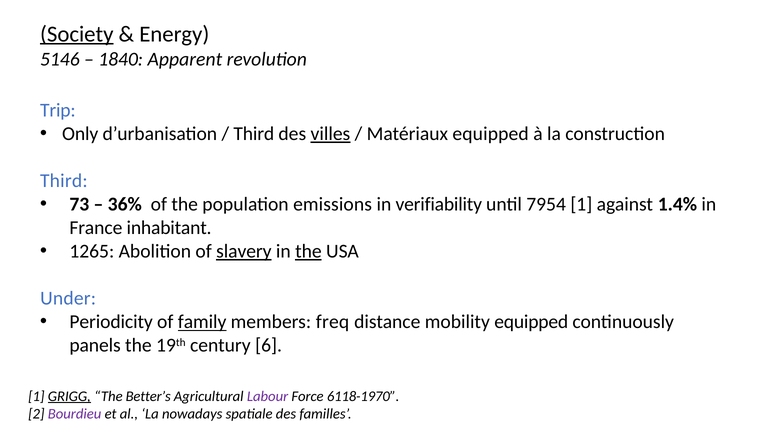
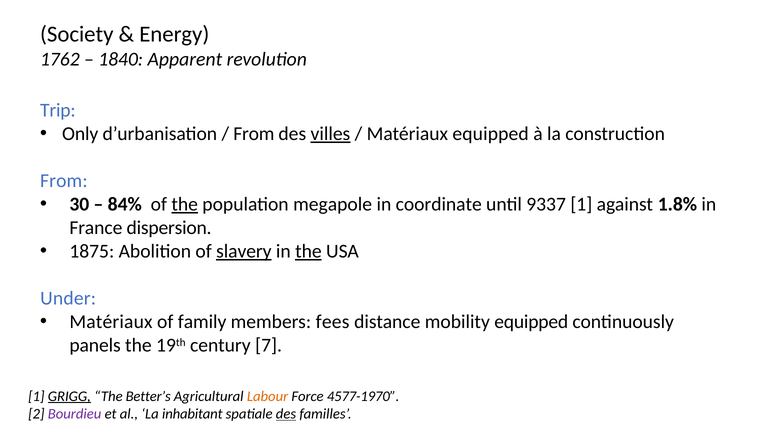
Society underline: present -> none
5146: 5146 -> 1762
Third at (254, 134): Third -> From
Third at (64, 181): Third -> From
73: 73 -> 30
36%: 36% -> 84%
the at (185, 204) underline: none -> present
emissions: emissions -> megapole
verifiability: verifiability -> coordinate
7954: 7954 -> 9337
1.4%: 1.4% -> 1.8%
inhabitant: inhabitant -> dispersion
1265: 1265 -> 1875
Periodicity at (111, 322): Periodicity -> Matériaux
family underline: present -> none
freq: freq -> fees
6: 6 -> 7
Labour colour: purple -> orange
6118-1970: 6118-1970 -> 4577-1970
nowadays: nowadays -> inhabitant
des at (286, 413) underline: none -> present
